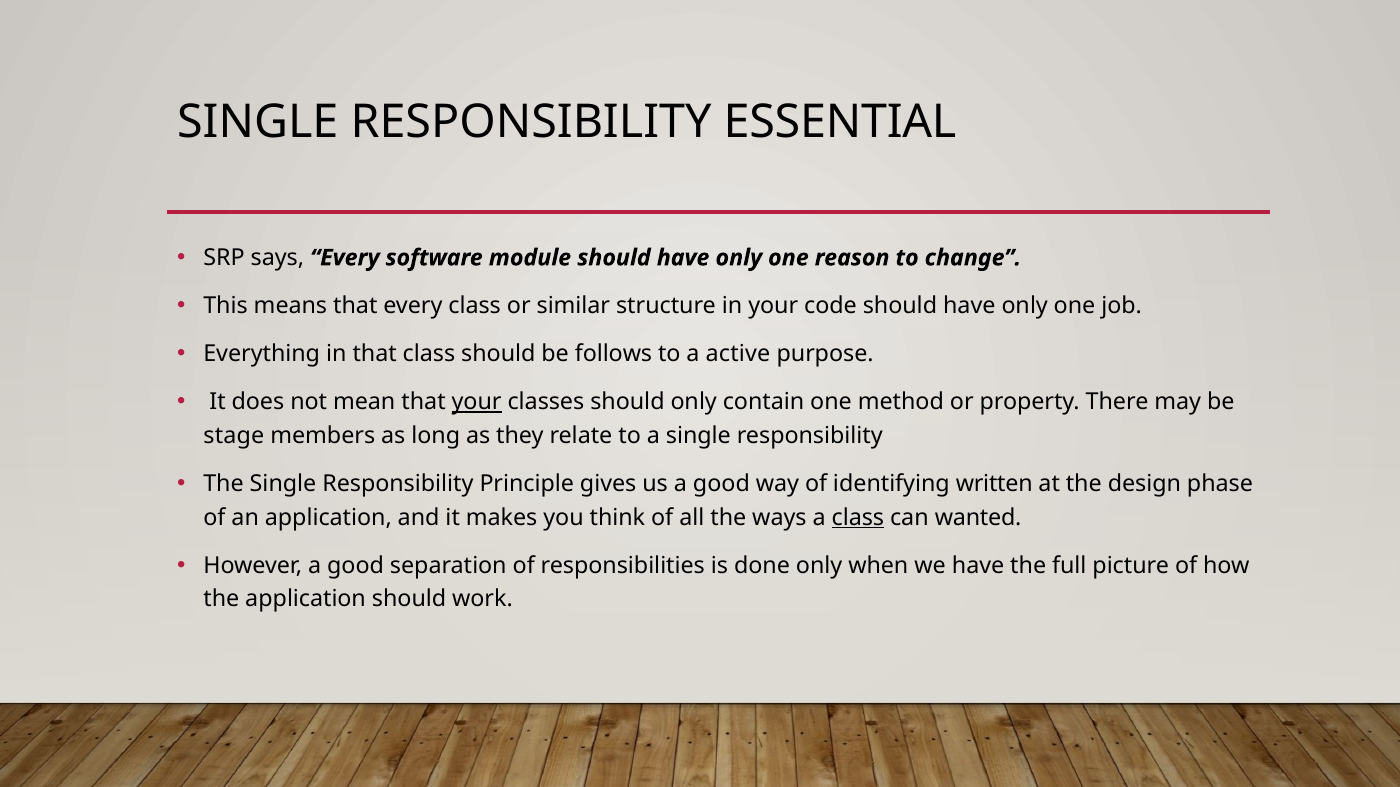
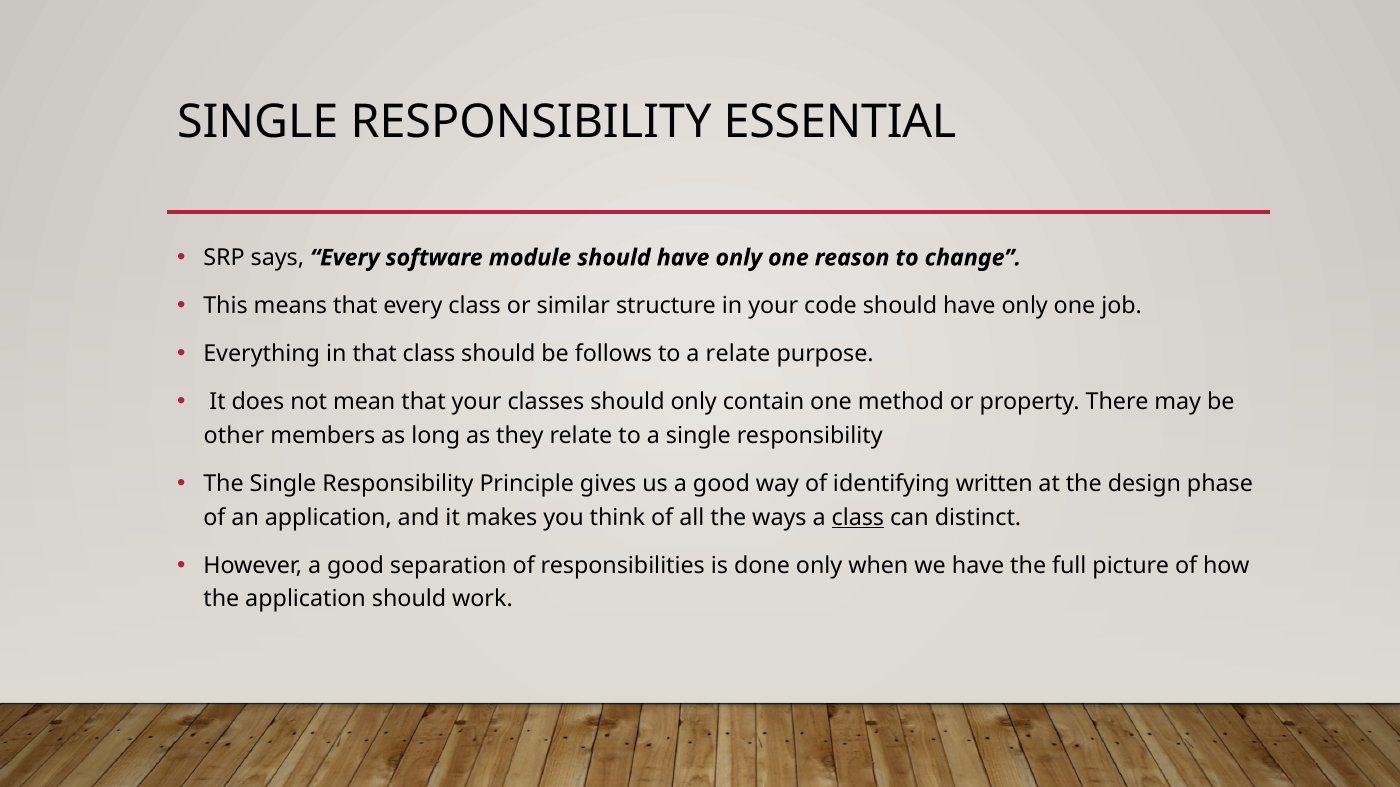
a active: active -> relate
your at (477, 402) underline: present -> none
stage: stage -> other
wanted: wanted -> distinct
